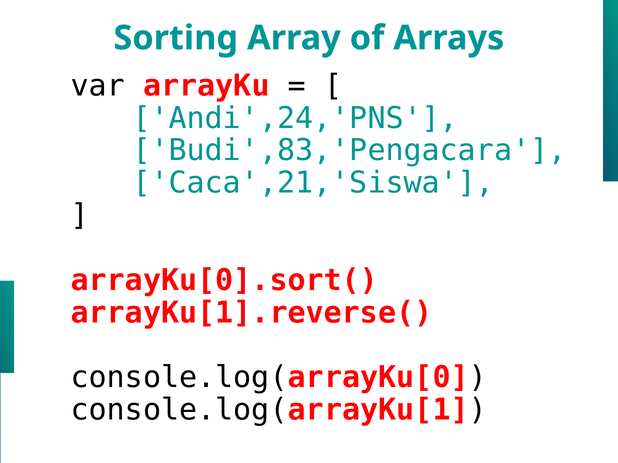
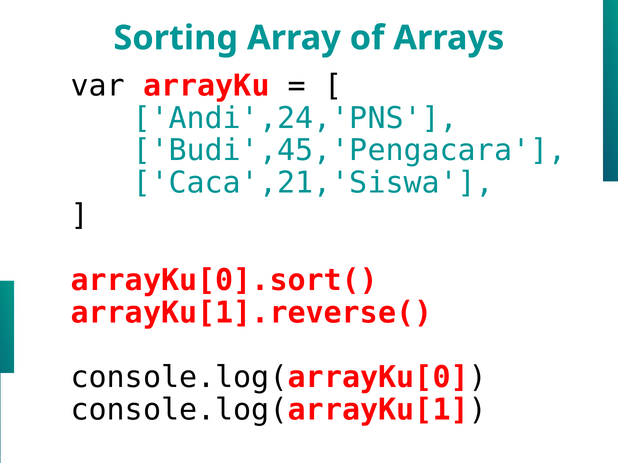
Budi',83,'Pengacara: Budi',83,'Pengacara -> Budi',45,'Pengacara
